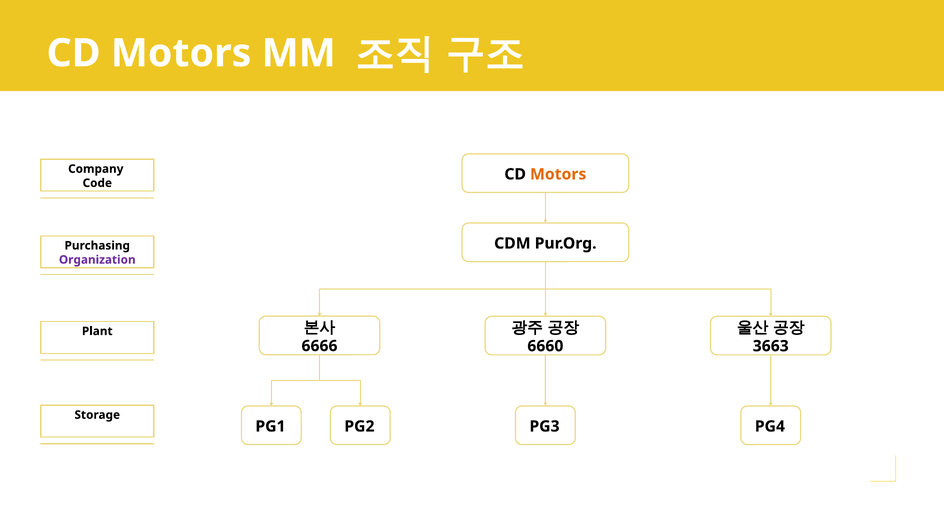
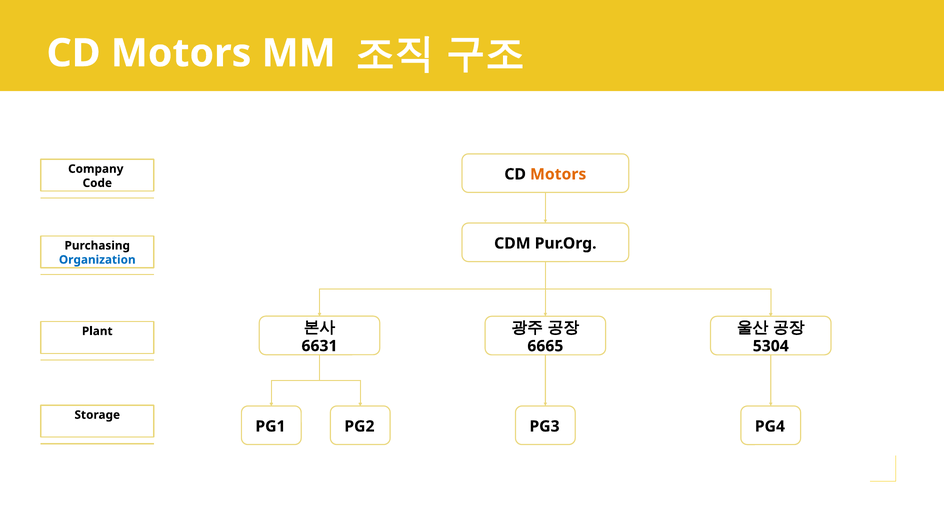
Organization colour: purple -> blue
6666: 6666 -> 6631
6660: 6660 -> 6665
3663: 3663 -> 5304
